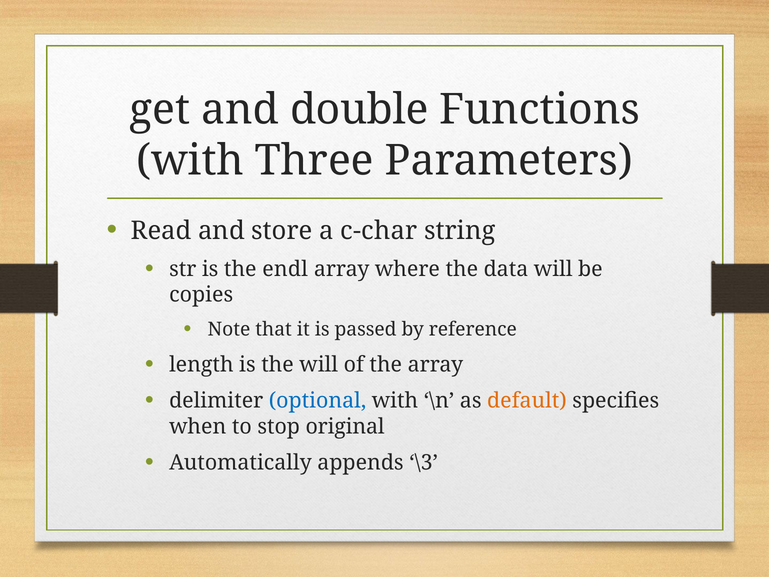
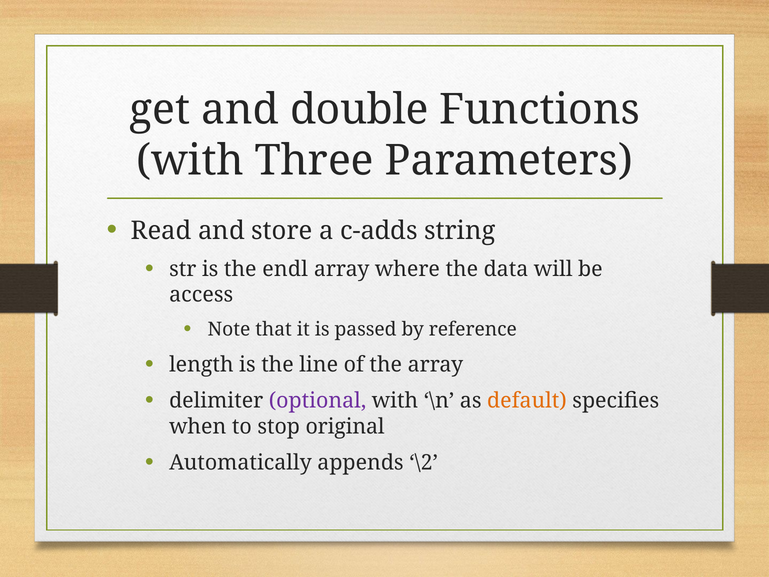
c-char: c-char -> c-adds
copies: copies -> access
the will: will -> line
optional colour: blue -> purple
\3: \3 -> \2
